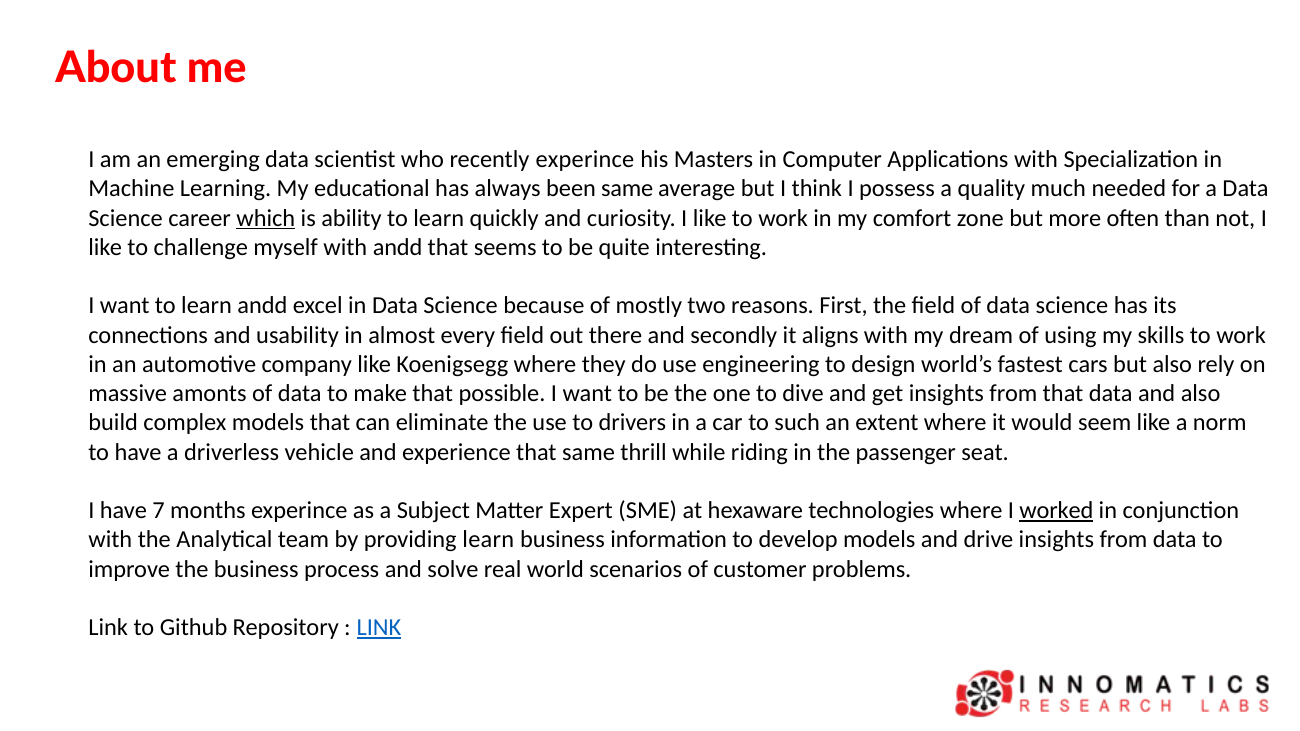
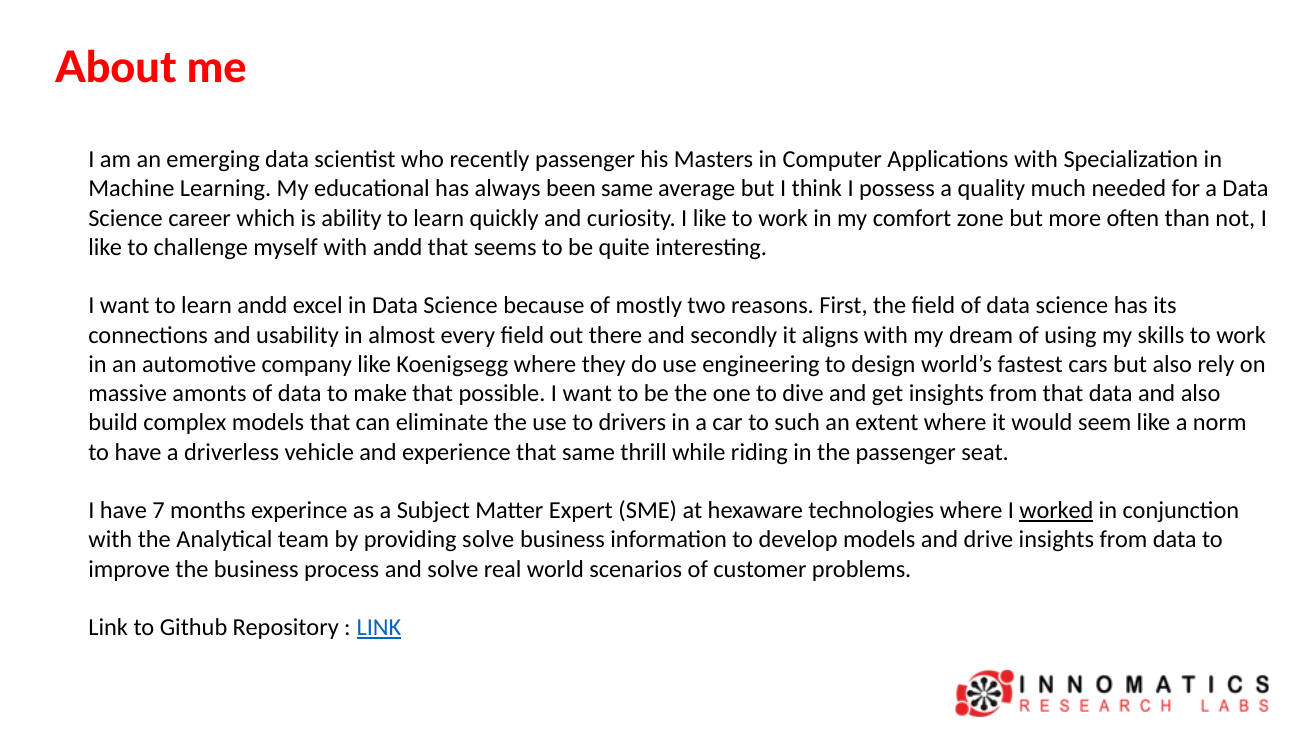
recently experince: experince -> passenger
which underline: present -> none
providing learn: learn -> solve
